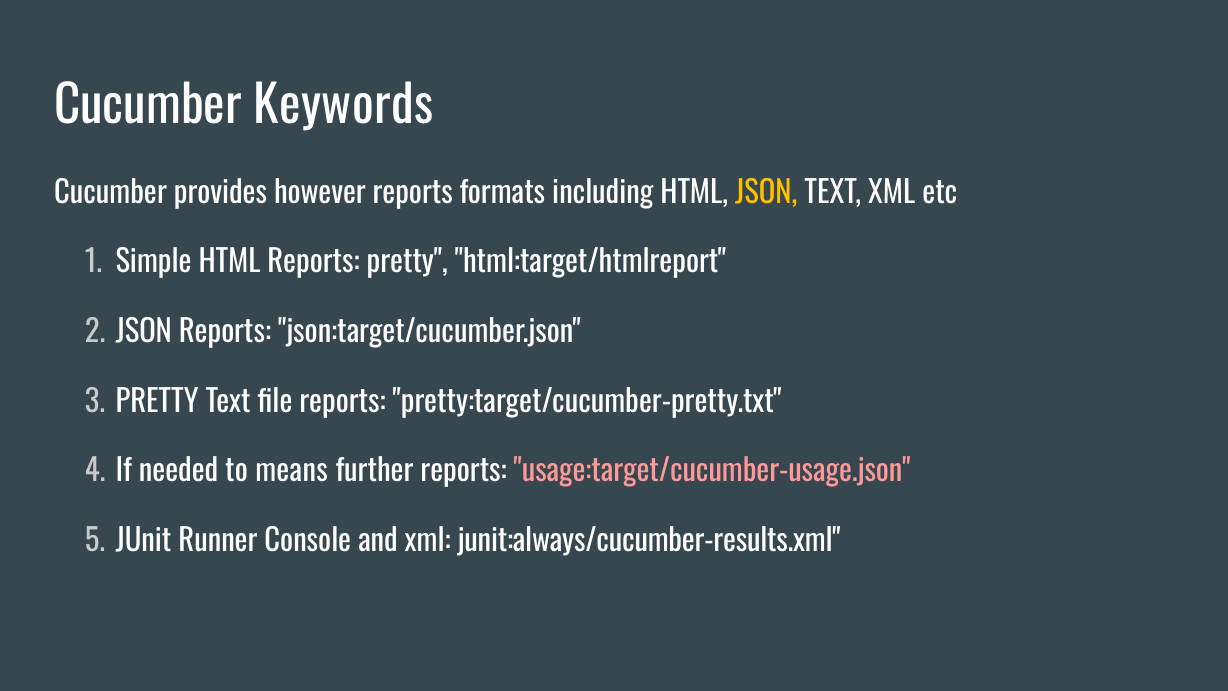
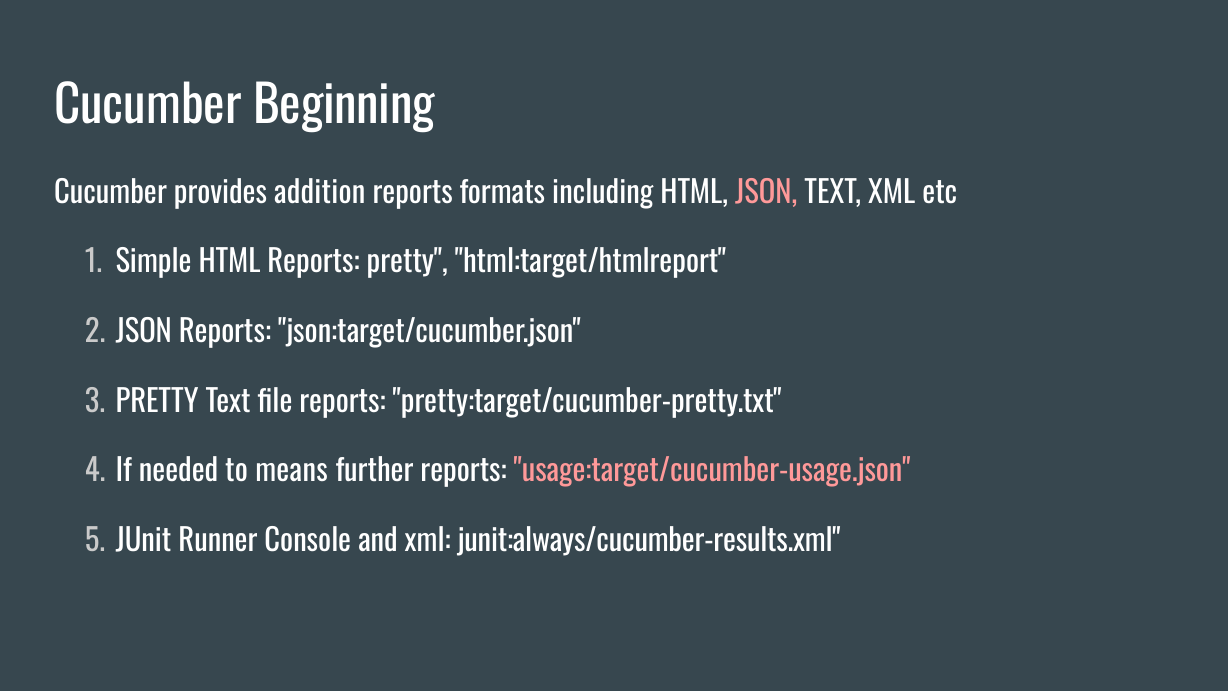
Keywords: Keywords -> Beginning
however: however -> addition
JSON at (766, 193) colour: yellow -> pink
